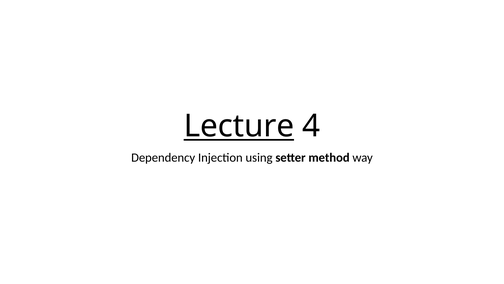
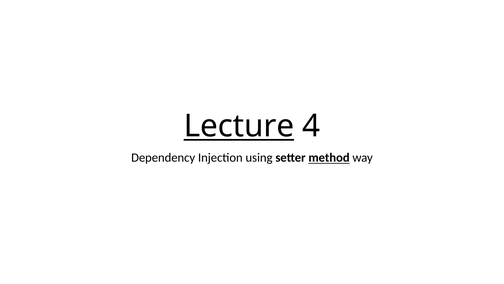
method underline: none -> present
